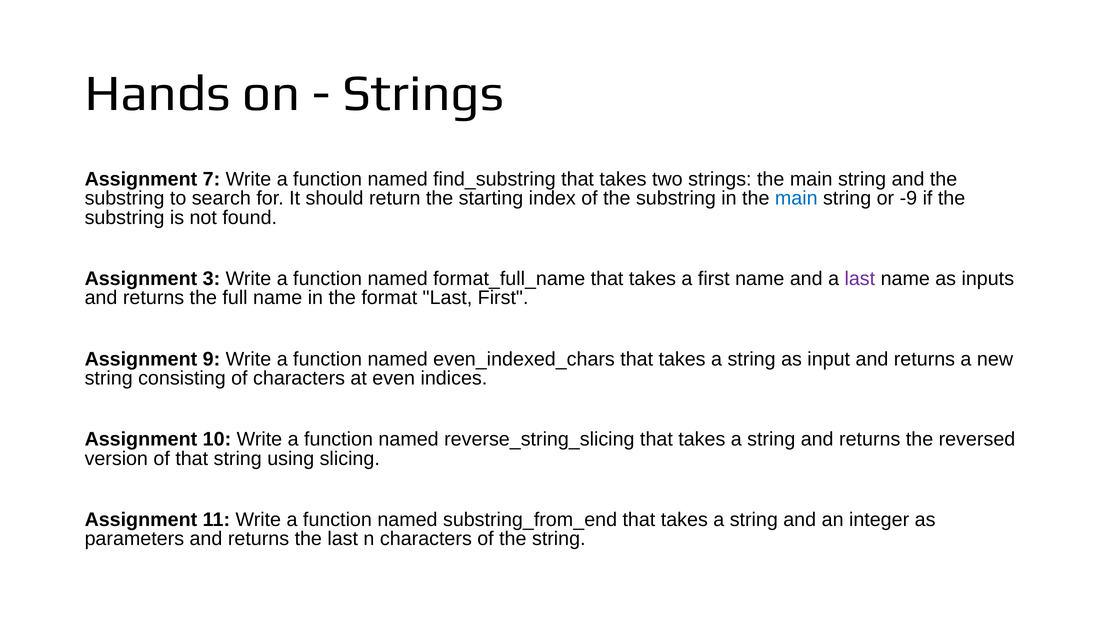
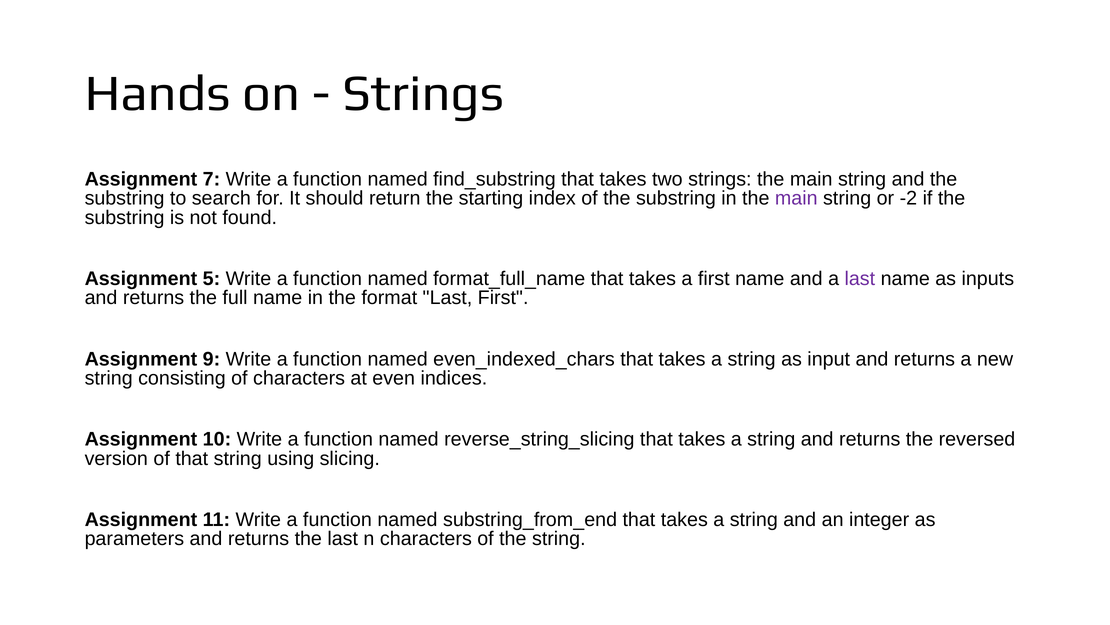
main at (796, 198) colour: blue -> purple
-9: -9 -> -2
3: 3 -> 5
